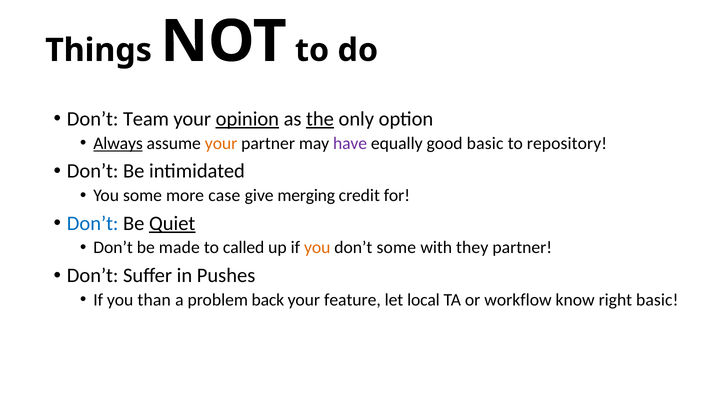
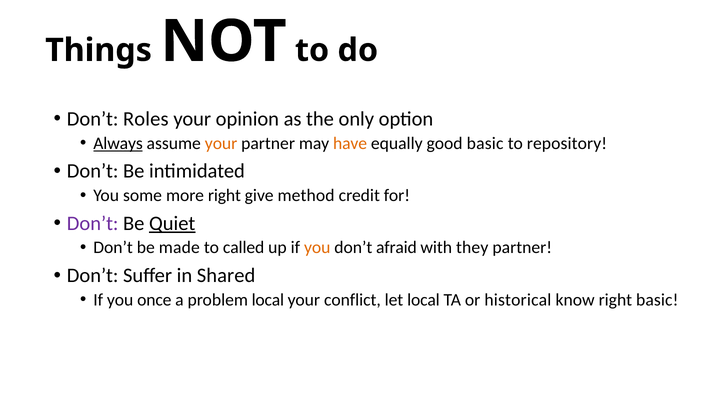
Team: Team -> Roles
opinion underline: present -> none
the underline: present -> none
have colour: purple -> orange
more case: case -> right
merging: merging -> method
Don’t at (93, 223) colour: blue -> purple
don’t some: some -> afraid
Pushes: Pushes -> Shared
than: than -> once
problem back: back -> local
feature: feature -> conflict
workflow: workflow -> historical
